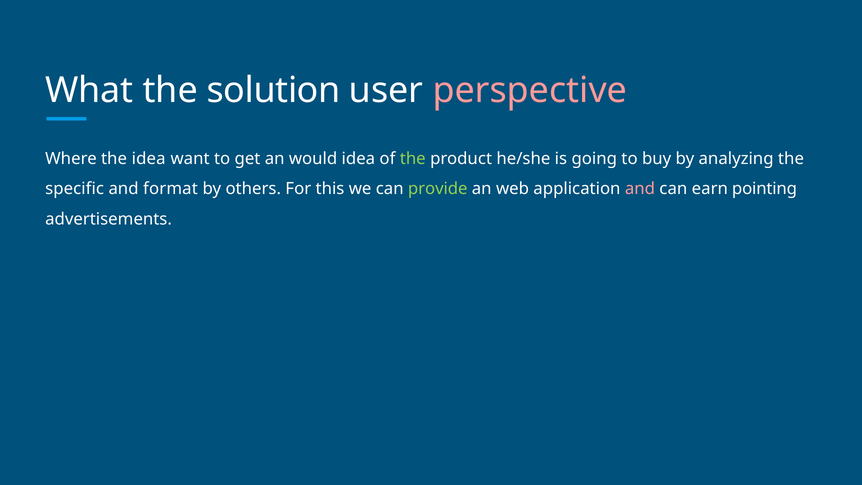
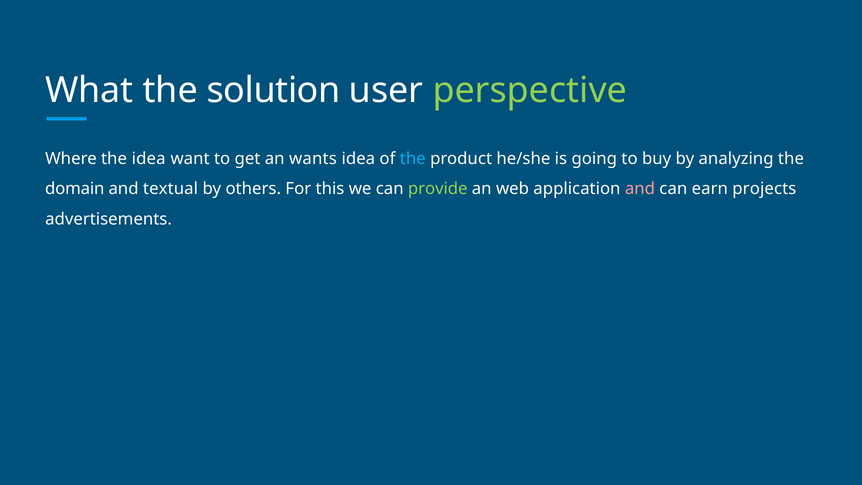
perspective colour: pink -> light green
would: would -> wants
the at (413, 159) colour: light green -> light blue
specific: specific -> domain
format: format -> textual
pointing: pointing -> projects
